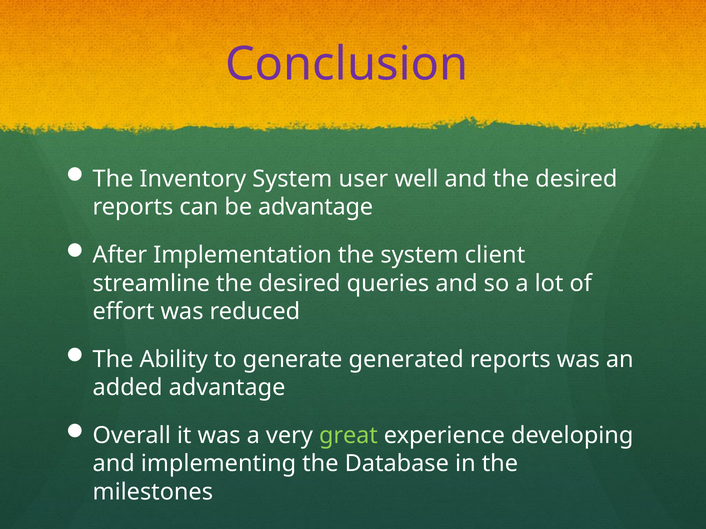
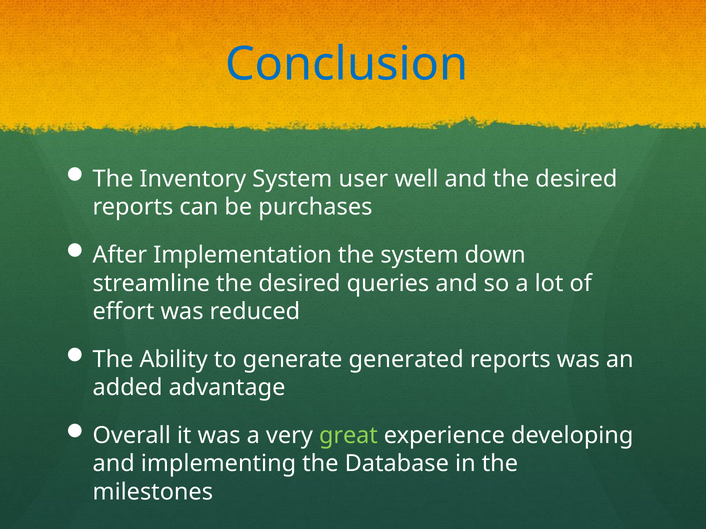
Conclusion colour: purple -> blue
be advantage: advantage -> purchases
client: client -> down
